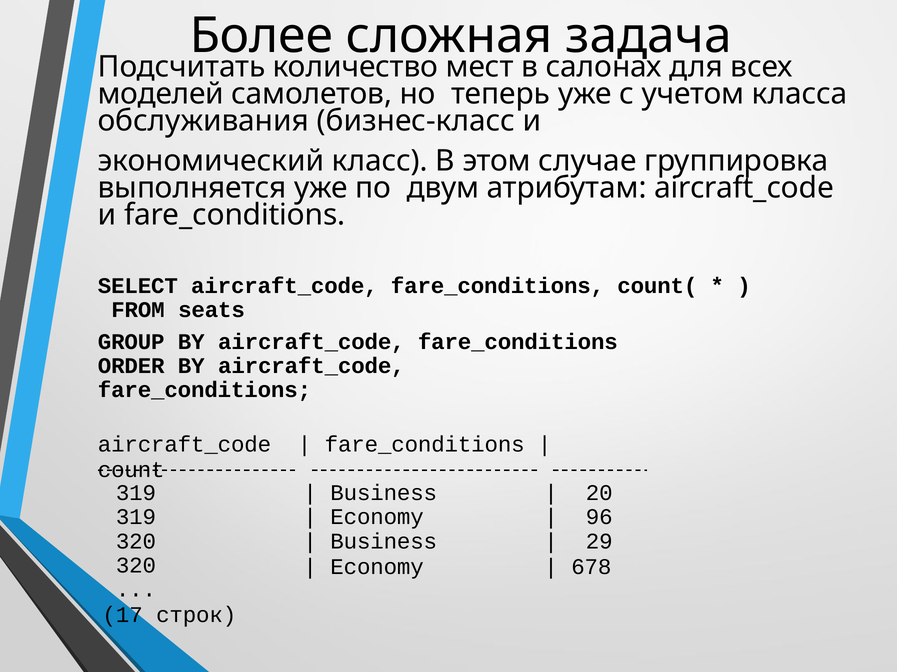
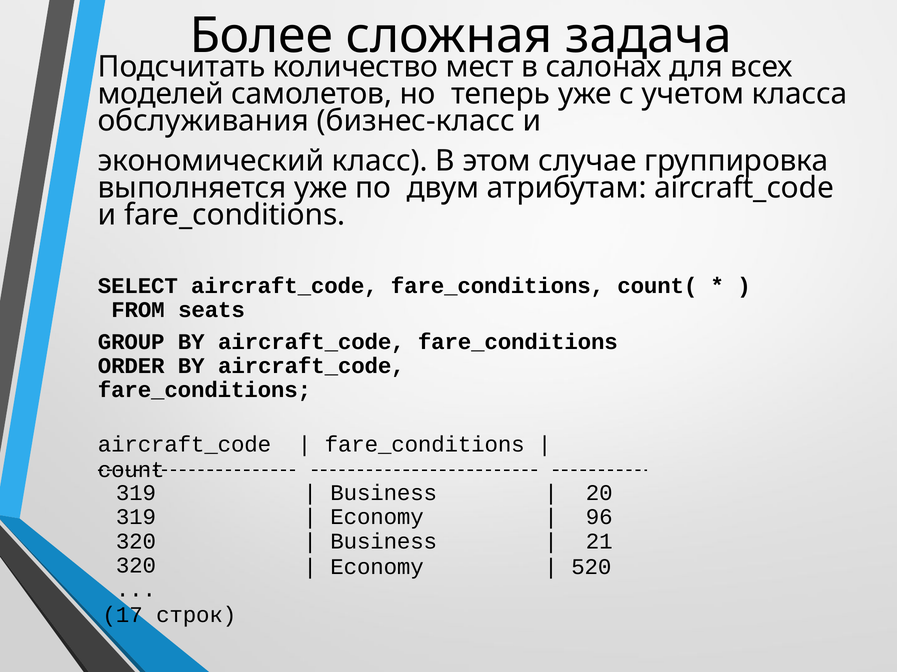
29: 29 -> 21
678: 678 -> 520
